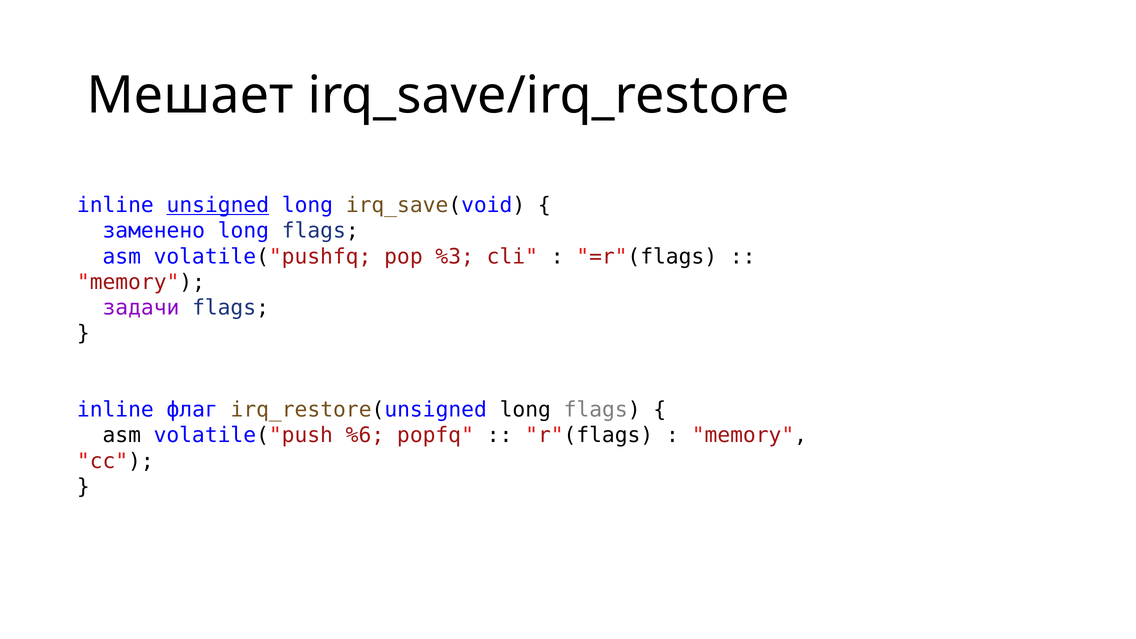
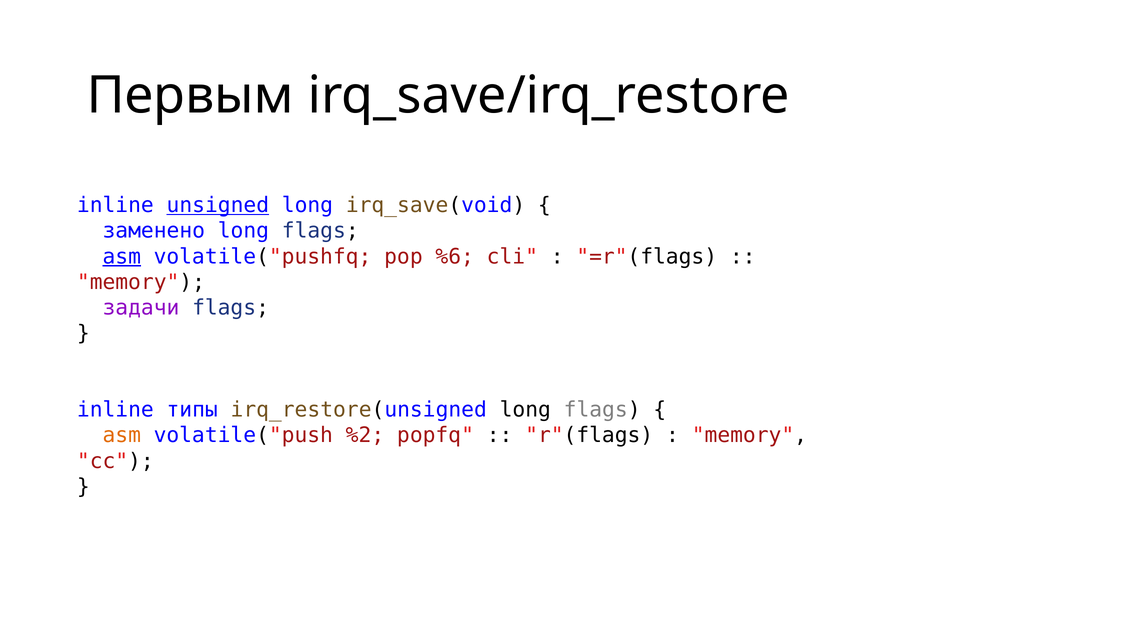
Мешает: Мешает -> Первым
asm at (122, 257) underline: none -> present
%3: %3 -> %6
флаг: флаг -> типы
asm at (122, 435) colour: black -> orange
%6: %6 -> %2
